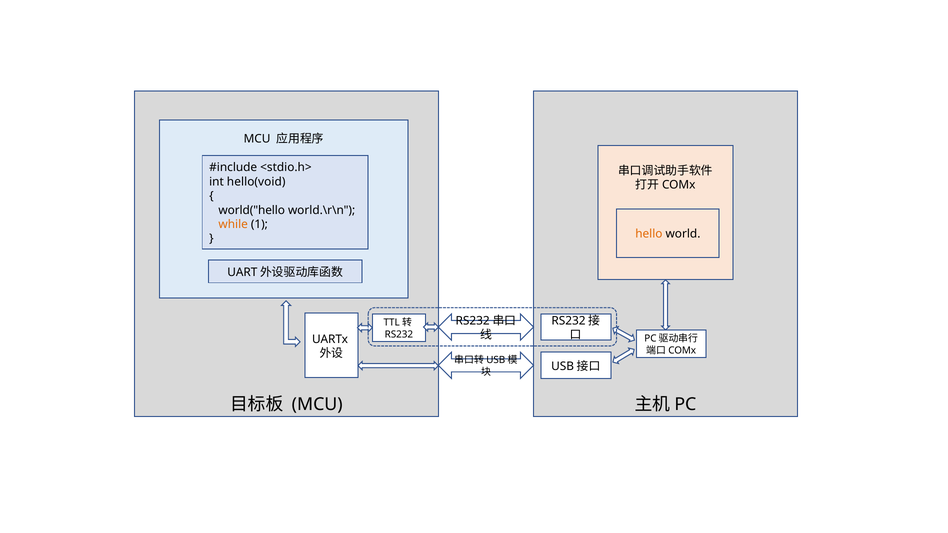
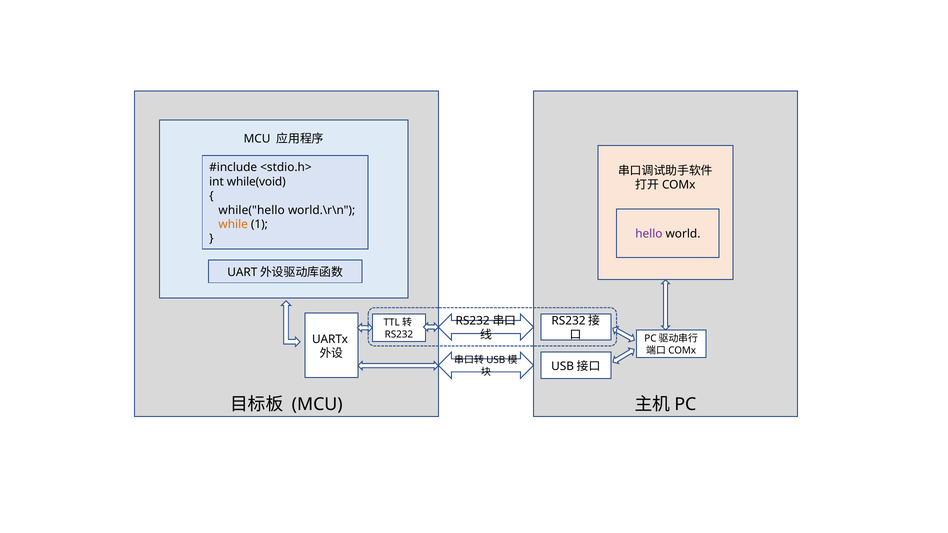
hello(void: hello(void -> while(void
world("hello: world("hello -> while("hello
hello colour: orange -> purple
